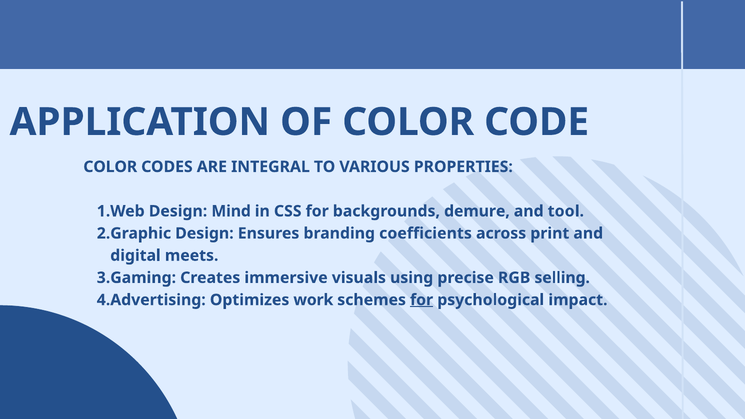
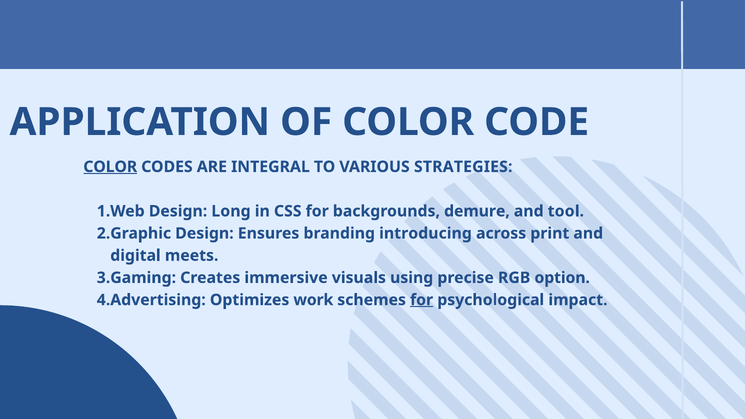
COLOR at (110, 167) underline: none -> present
PROPERTIES: PROPERTIES -> STRATEGIES
Mind: Mind -> Long
coefficients: coefficients -> introducing
selling: selling -> option
